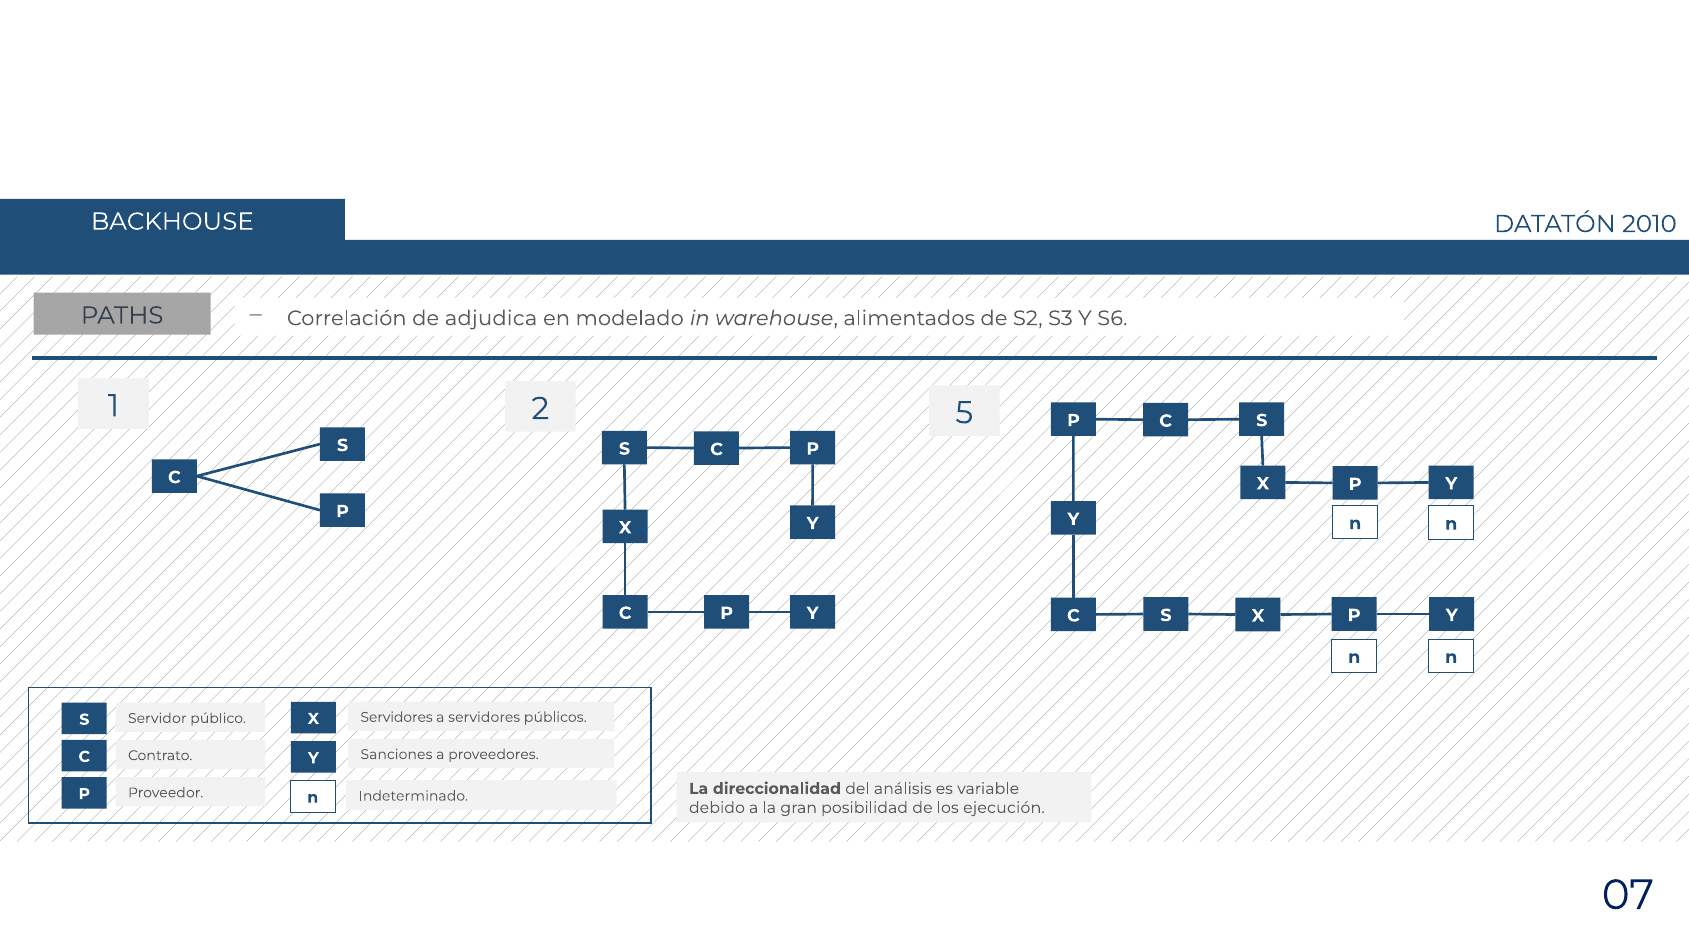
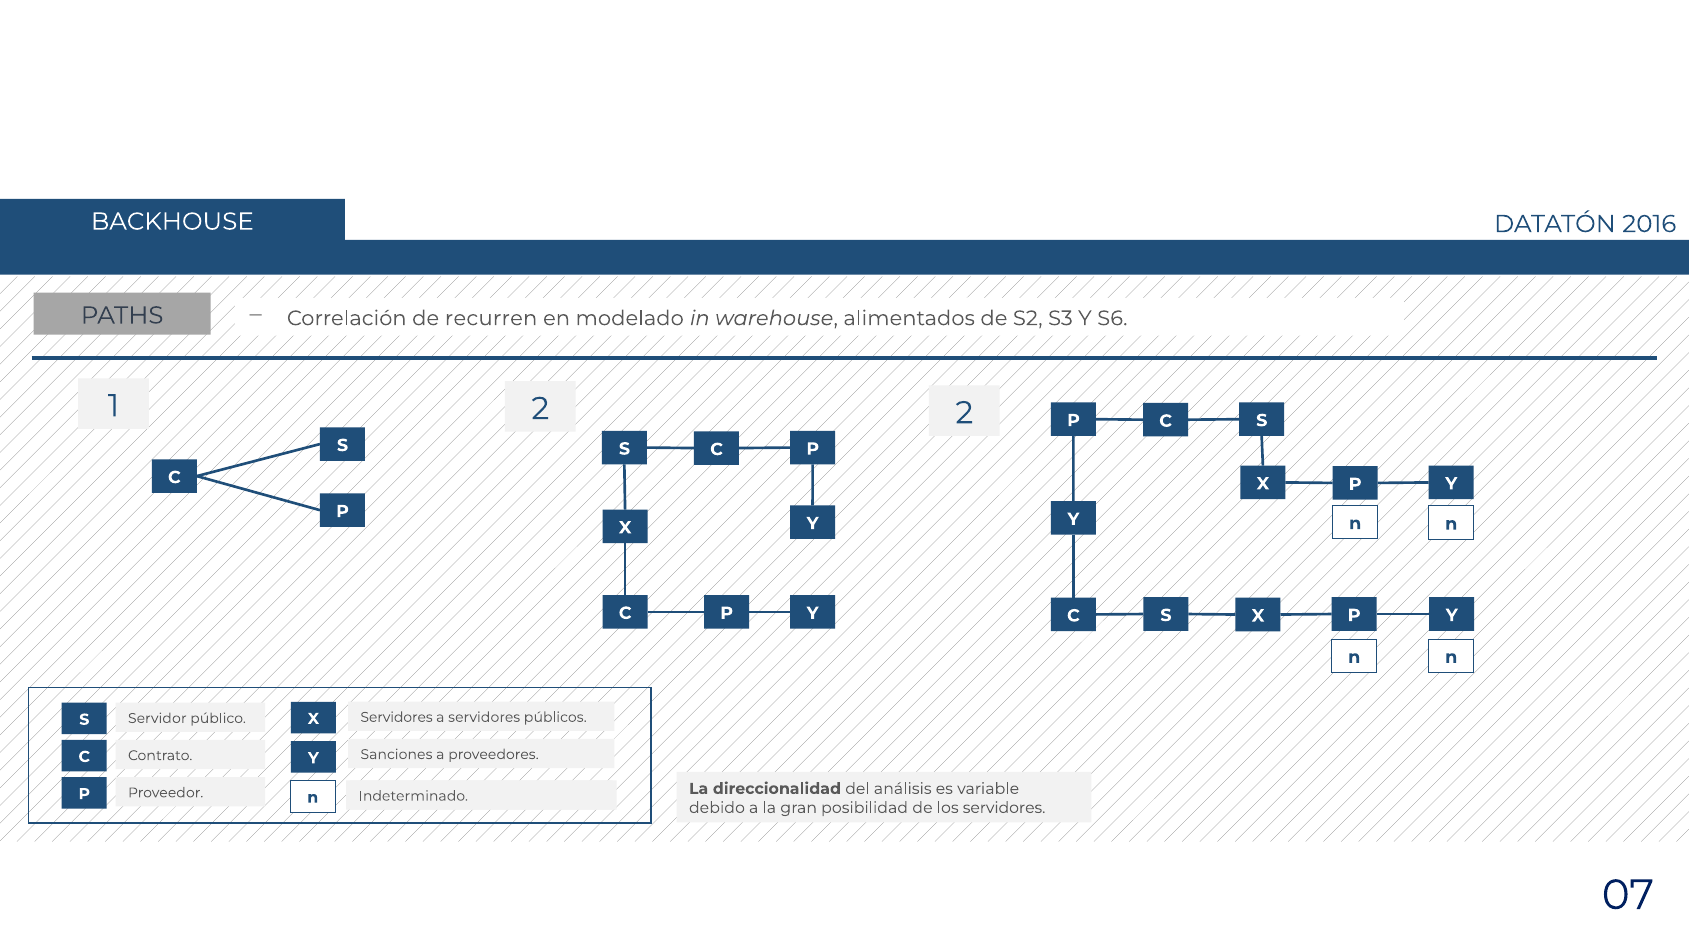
2010: 2010 -> 2016
adjudica: adjudica -> recurren
2 5: 5 -> 2
los ejecución: ejecución -> servidores
